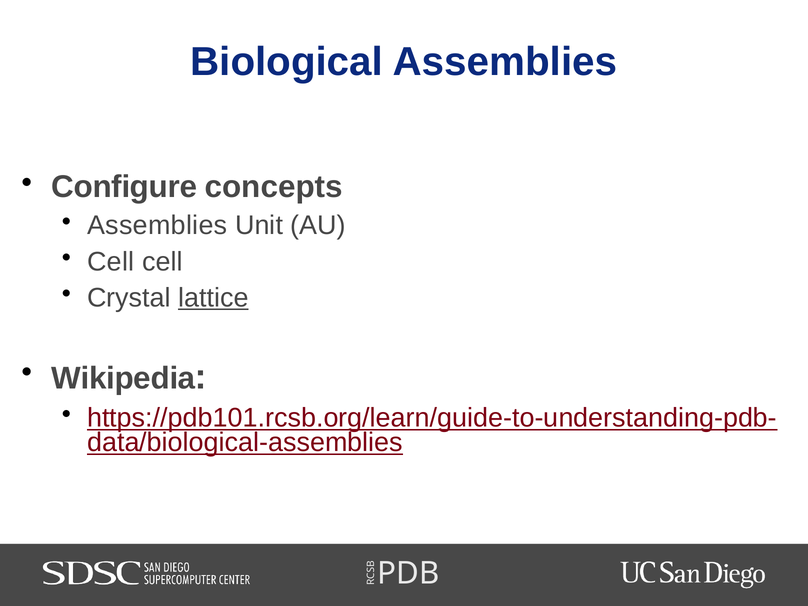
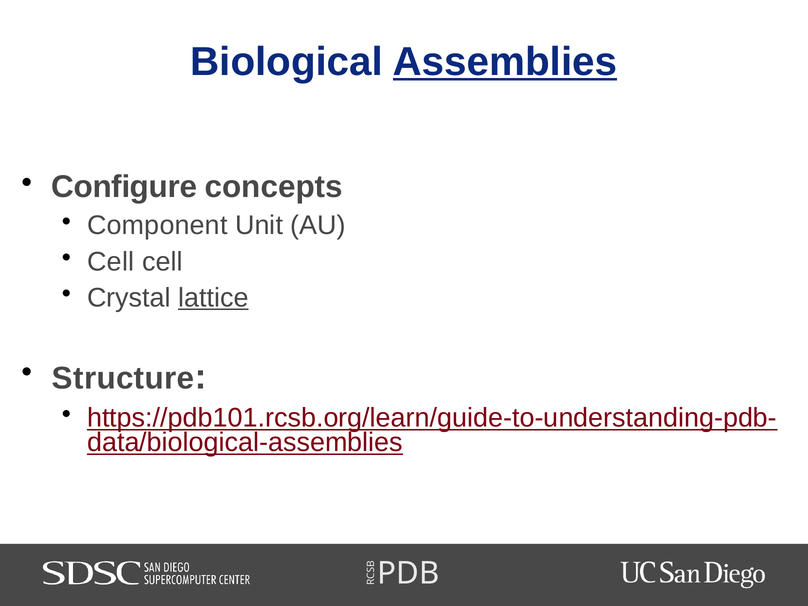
Assemblies at (505, 62) underline: none -> present
Assemblies at (157, 226): Assemblies -> Component
Wikipedia: Wikipedia -> Structure
